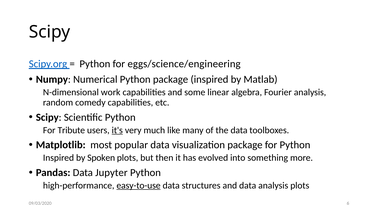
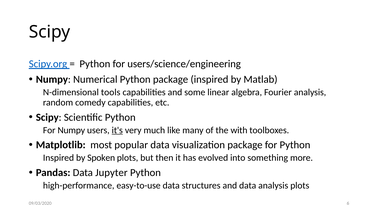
eggs/science/engineering: eggs/science/engineering -> users/science/engineering
work: work -> tools
For Tribute: Tribute -> Numpy
the data: data -> with
easy-to-use underline: present -> none
